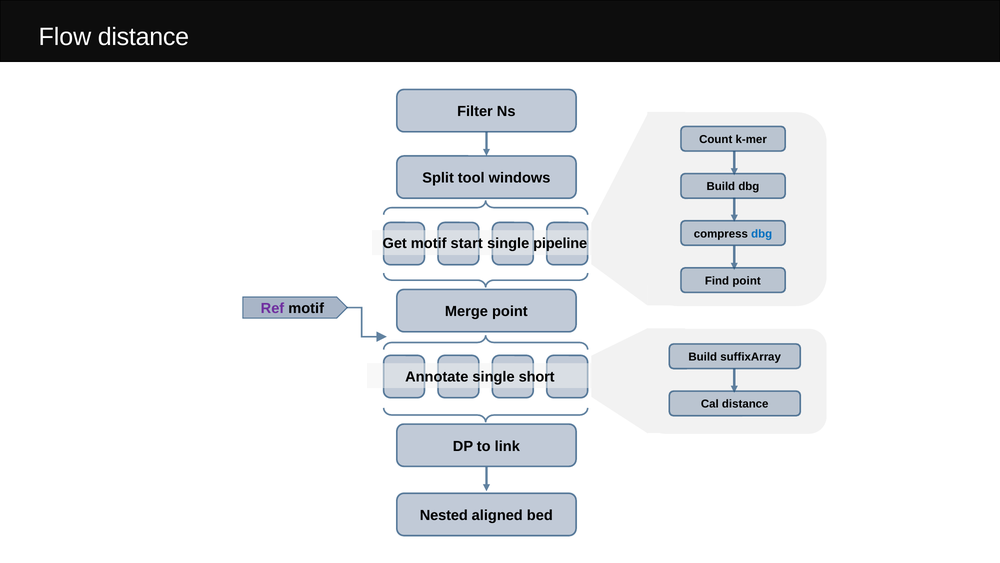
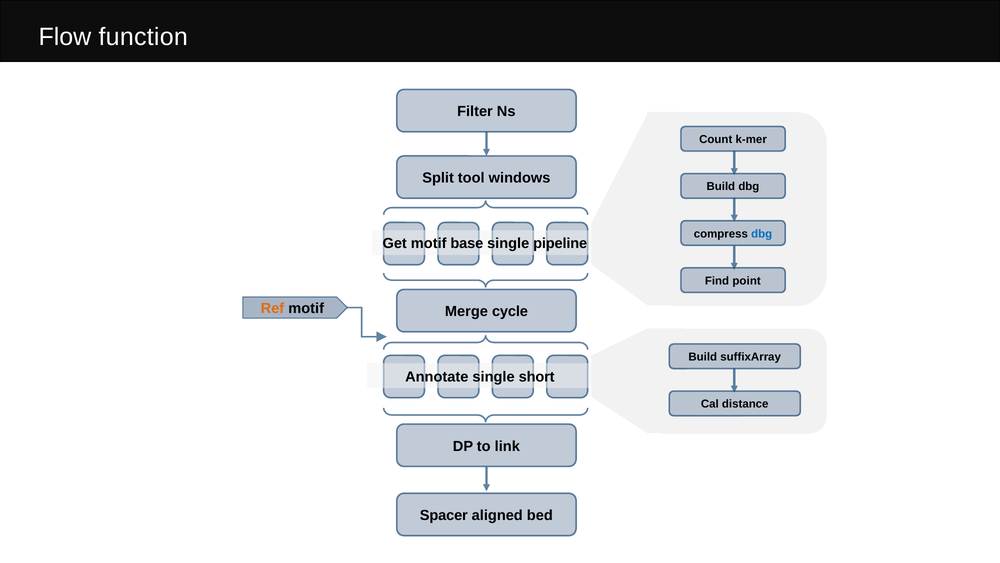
Flow distance: distance -> function
start: start -> base
Ref colour: purple -> orange
Merge point: point -> cycle
Nested: Nested -> Spacer
